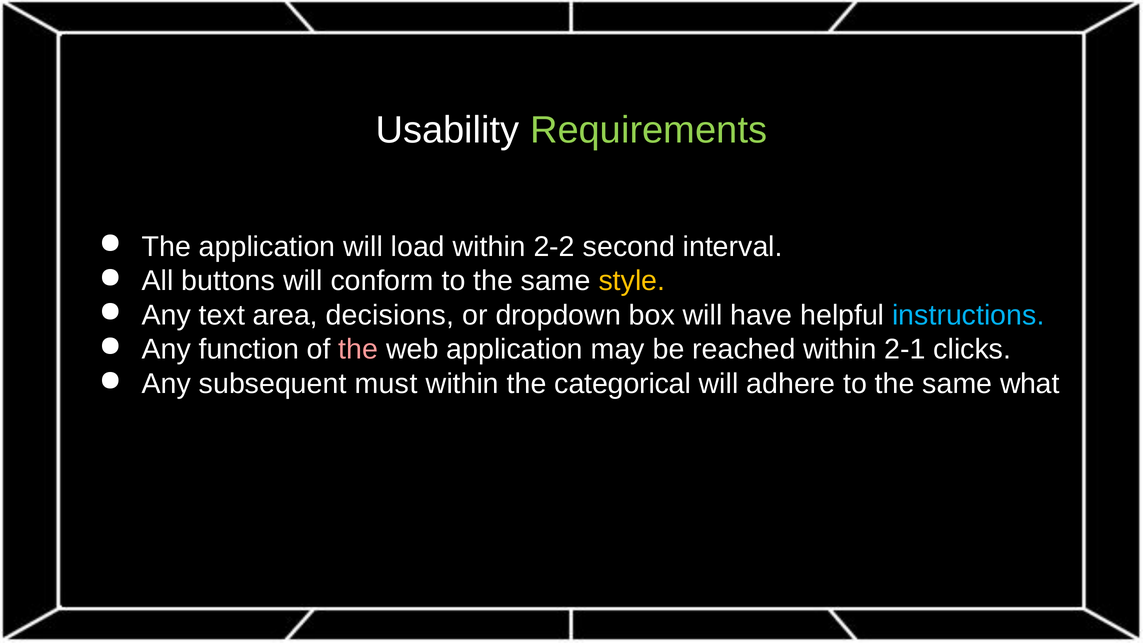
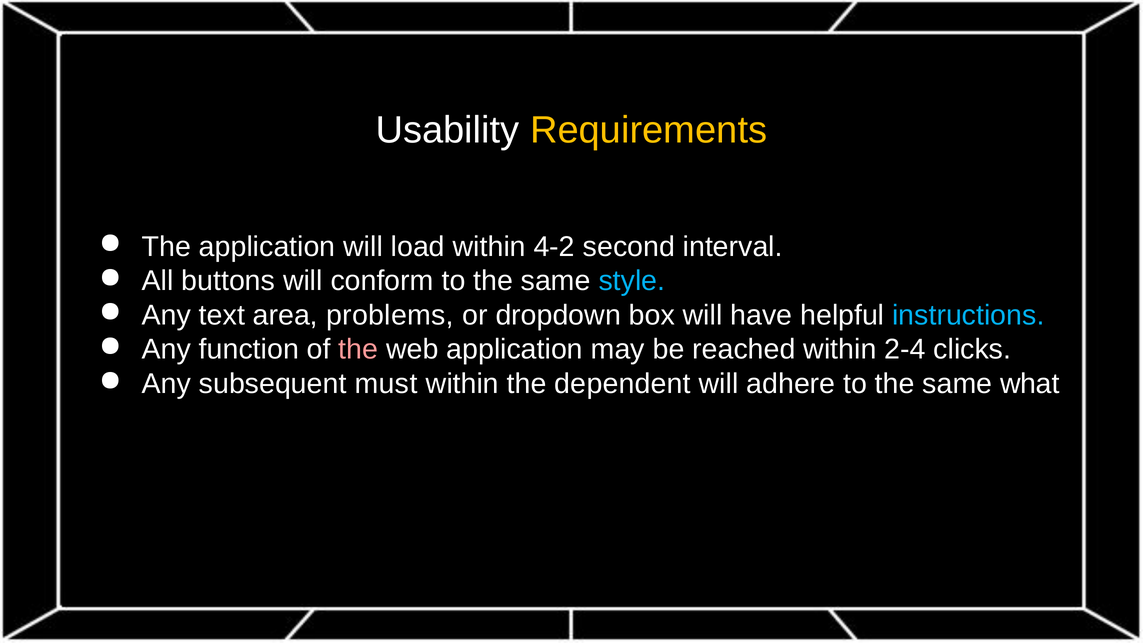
Requirements colour: light green -> yellow
2-2: 2-2 -> 4-2
style colour: yellow -> light blue
decisions: decisions -> problems
2-1: 2-1 -> 2-4
categorical: categorical -> dependent
